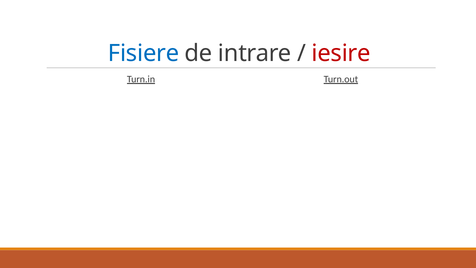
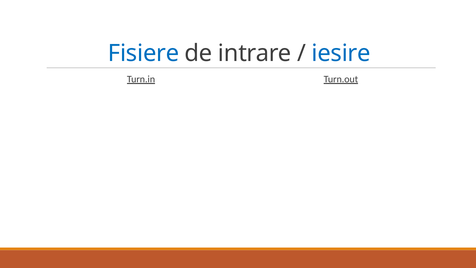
iesire colour: red -> blue
